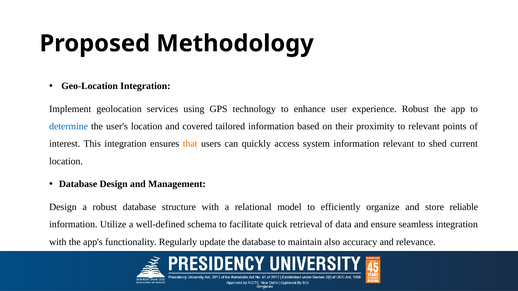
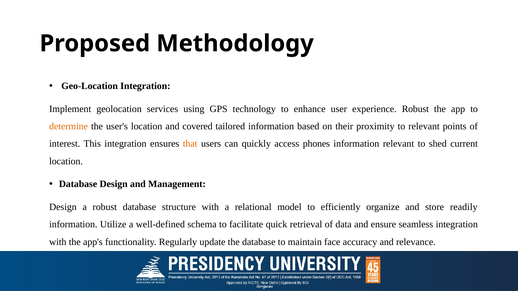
determine colour: blue -> orange
system: system -> phones
reliable: reliable -> readily
also: also -> face
